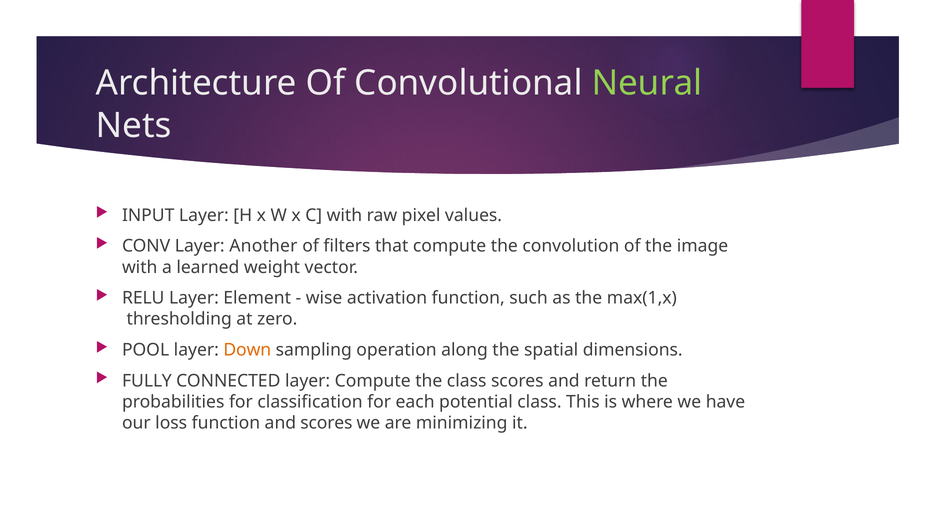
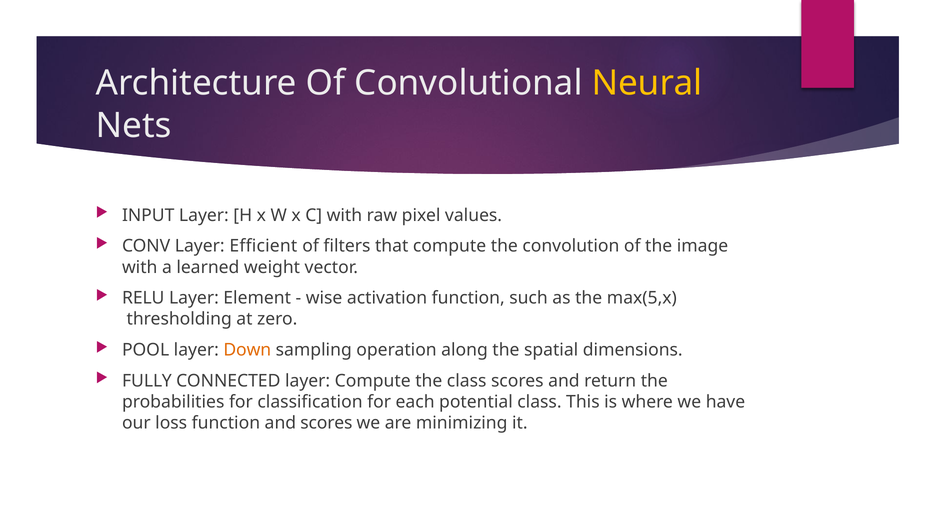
Neural colour: light green -> yellow
Another: Another -> Efficient
max(1,x: max(1,x -> max(5,x
